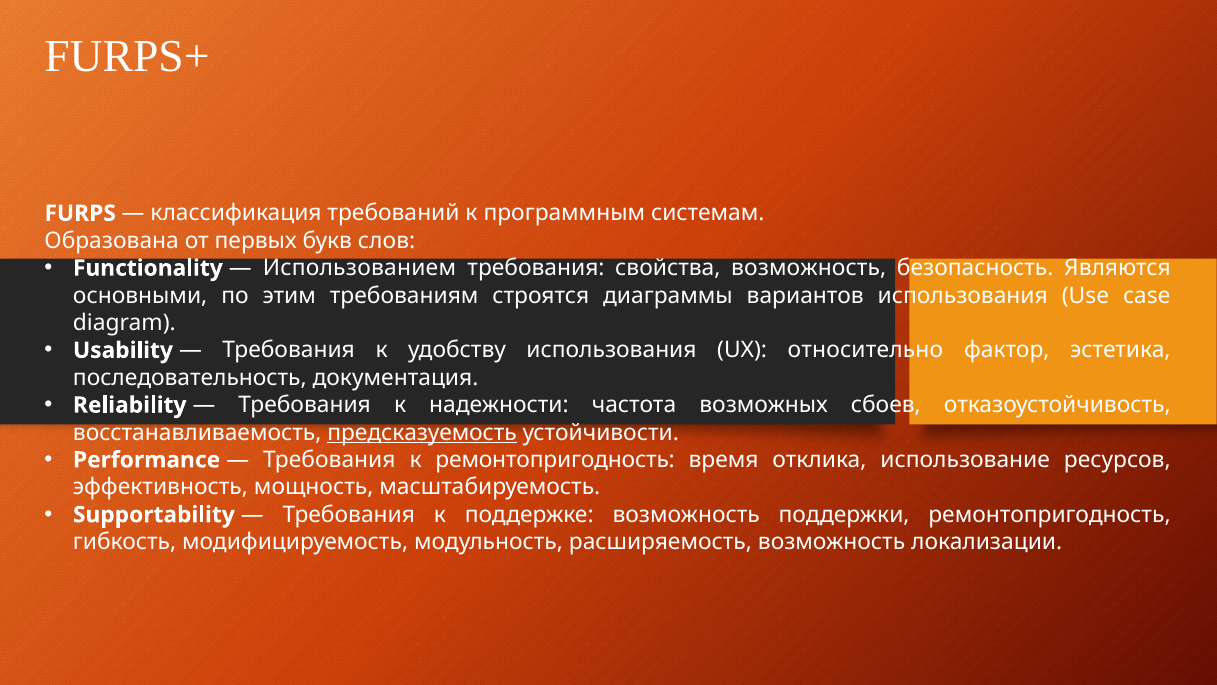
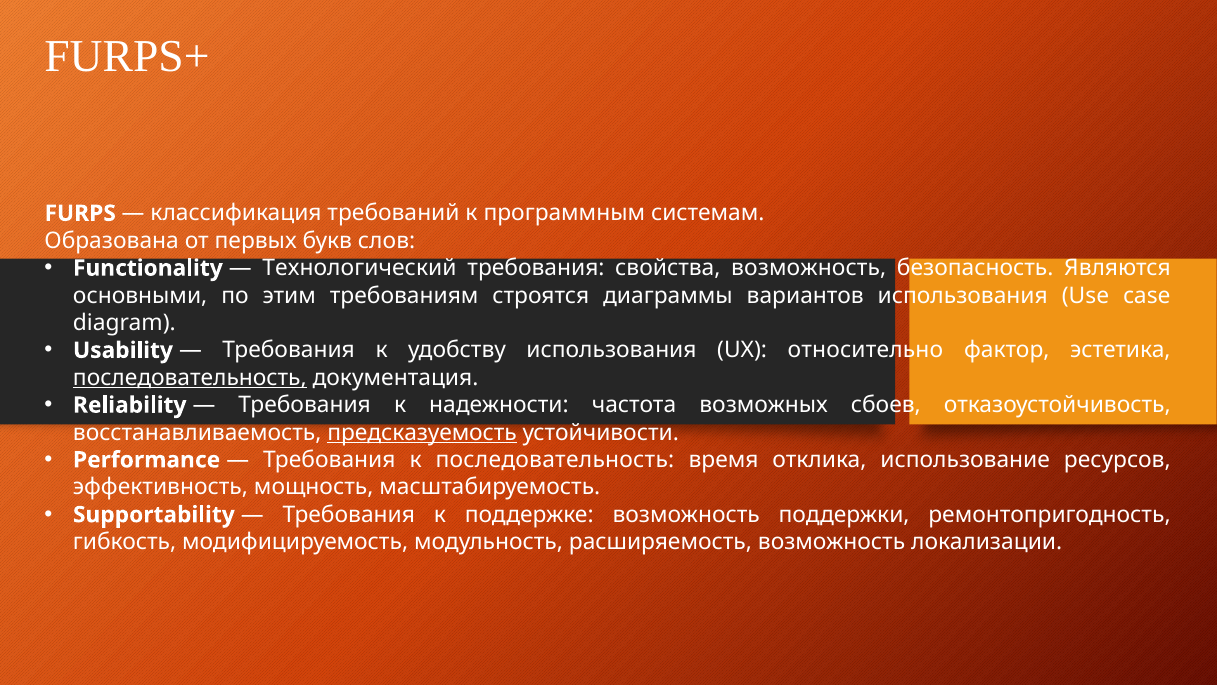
Использованием: Использованием -> Технологический
последовательность at (190, 378) underline: none -> present
к ремонтопригодность: ремонтопригодность -> последовательность
